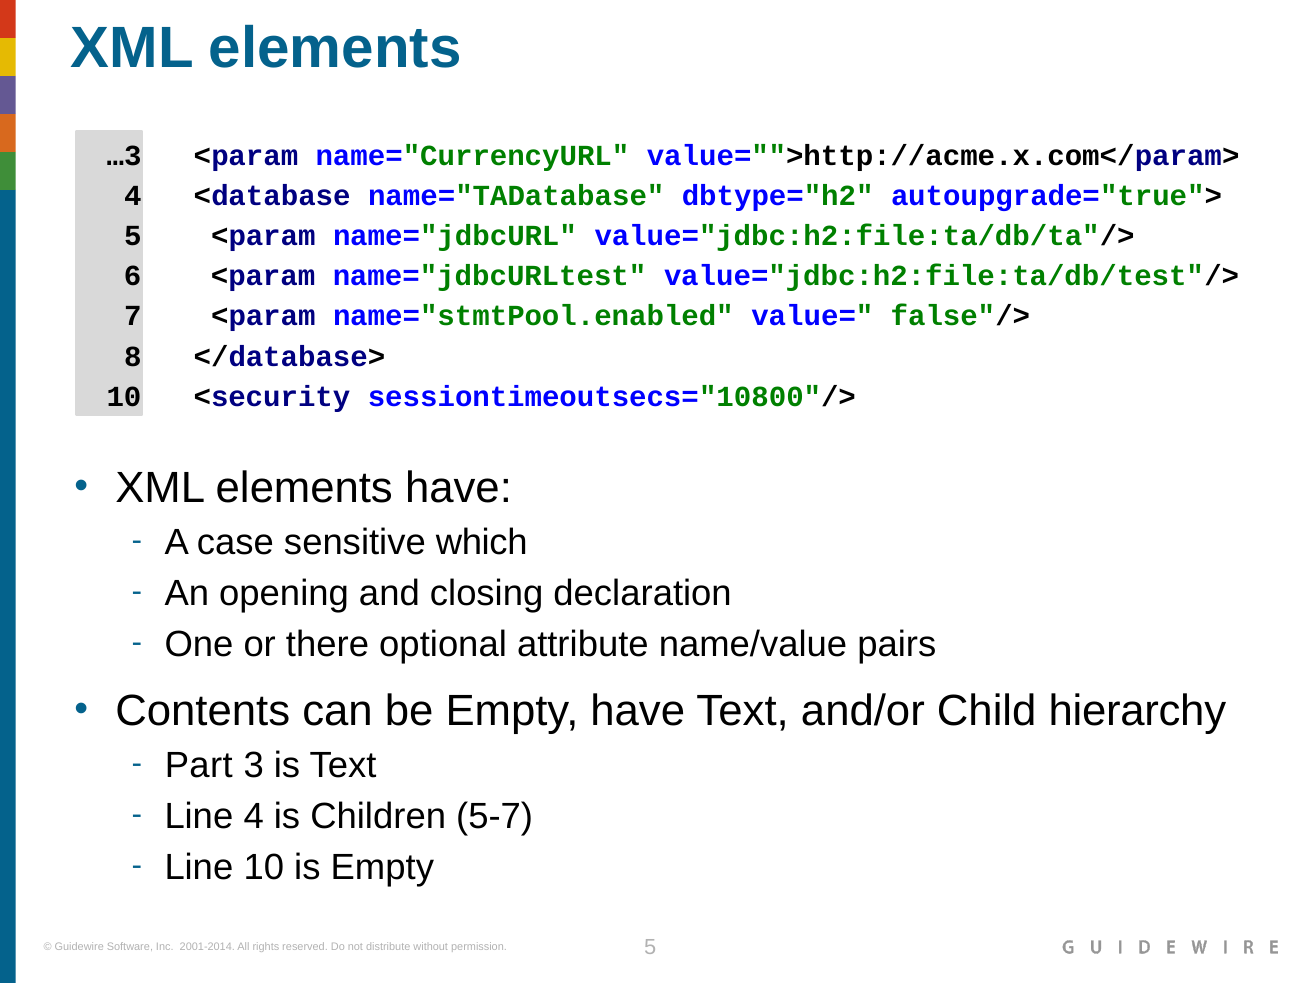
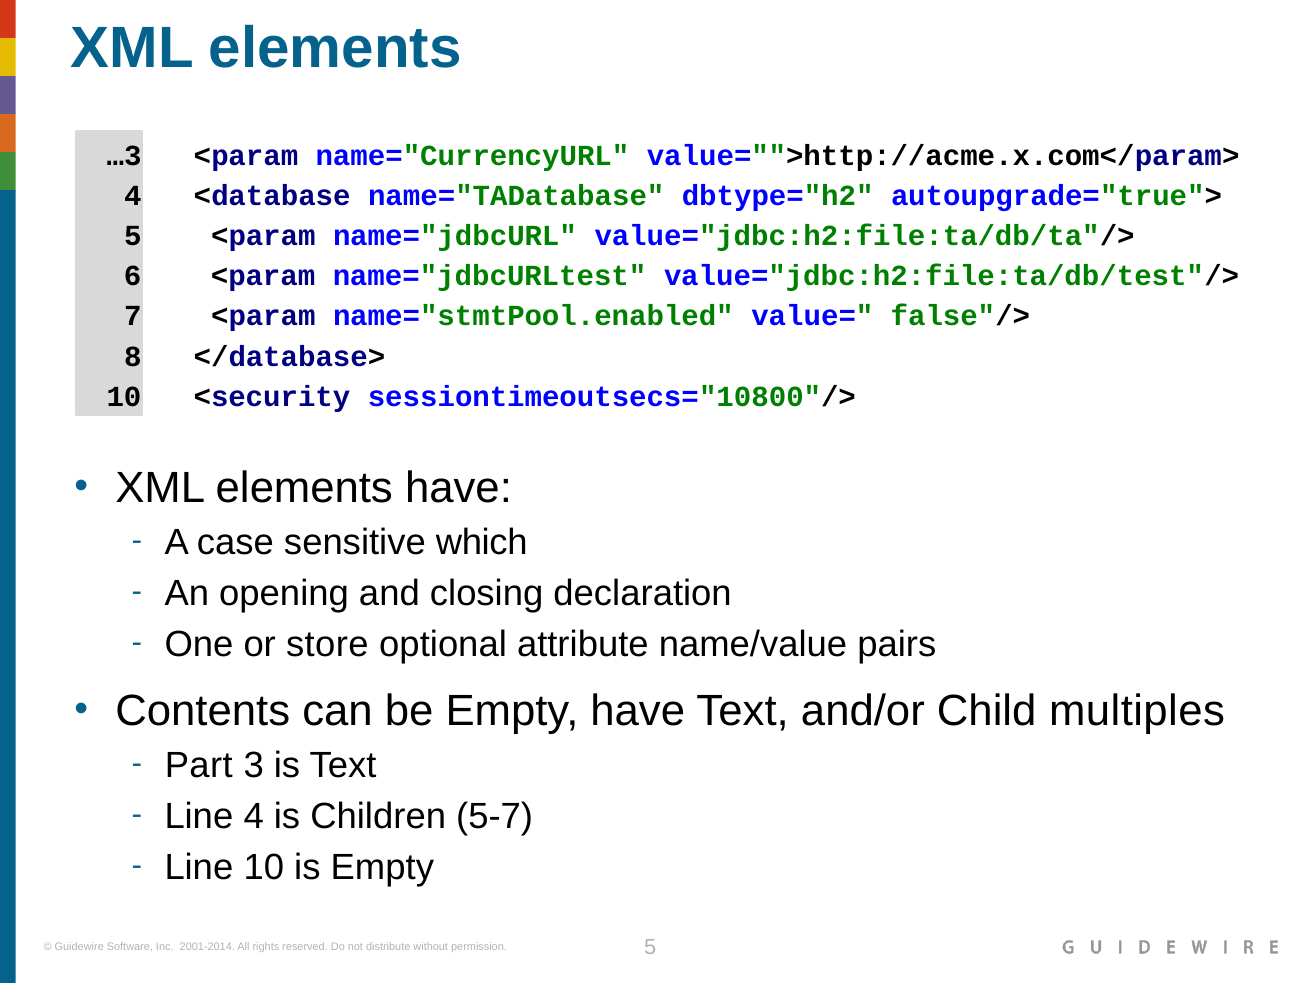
there: there -> store
hierarchy: hierarchy -> multiples
